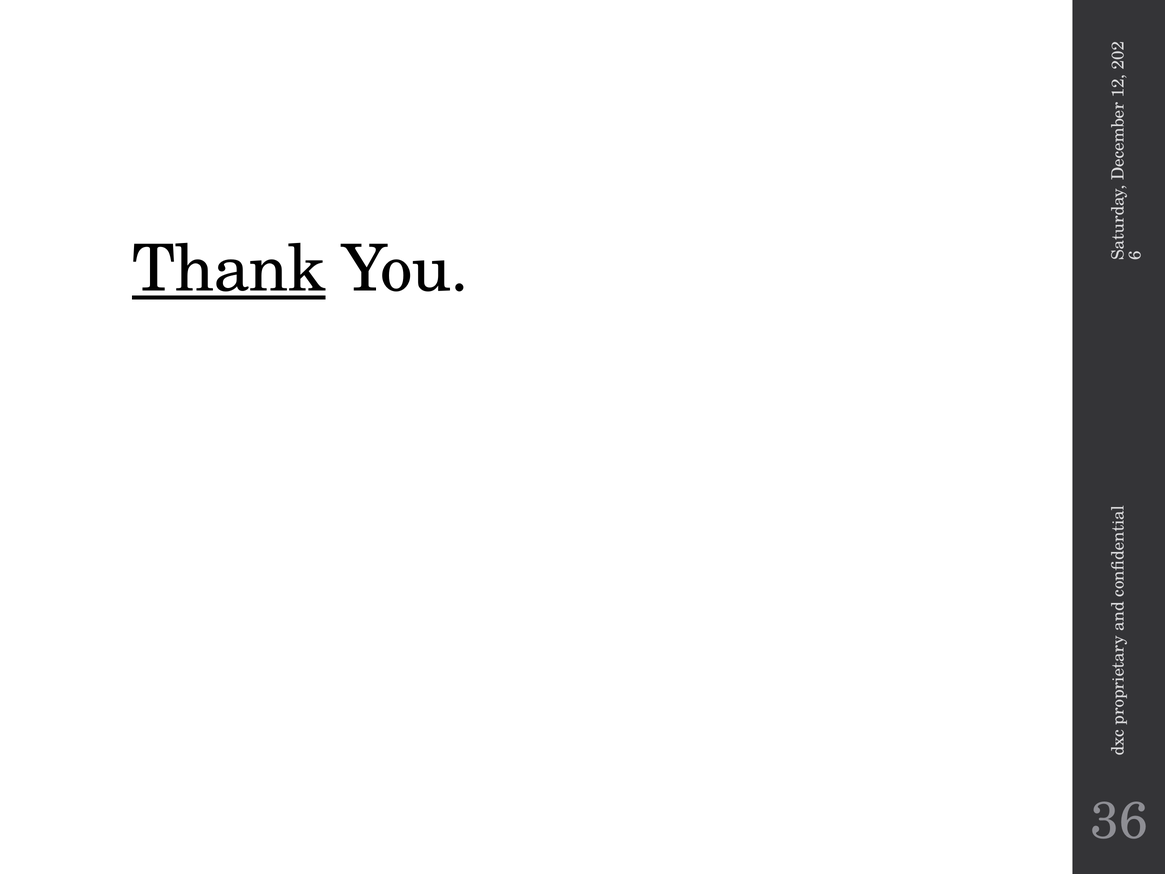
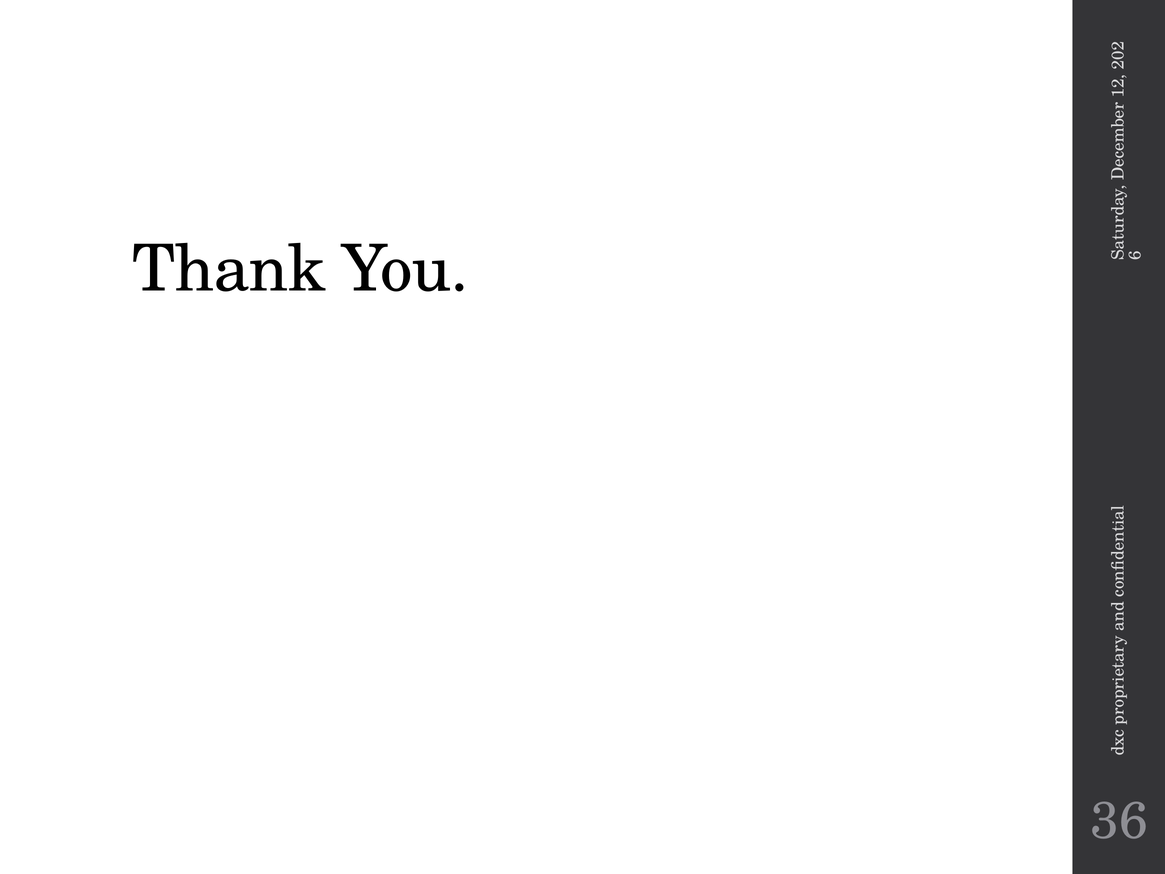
Thank underline: present -> none
